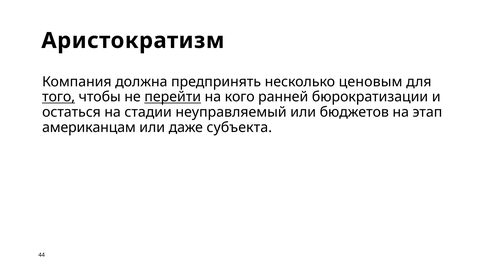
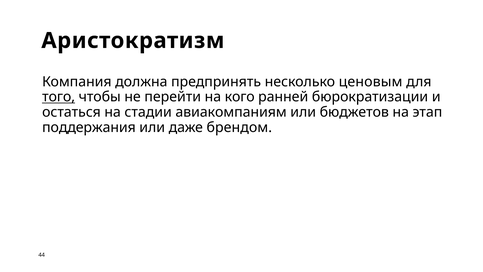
перейти underline: present -> none
неуправляемый: неуправляемый -> авиакомпаниям
американцам: американцам -> поддержания
субъекта: субъекта -> брендом
